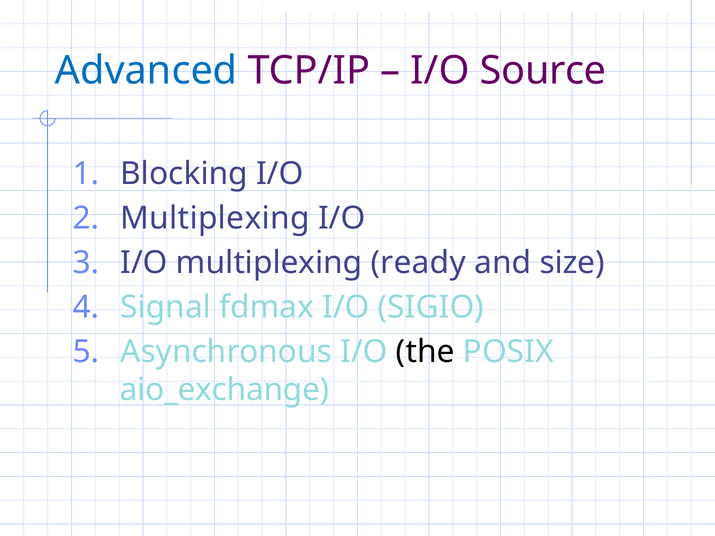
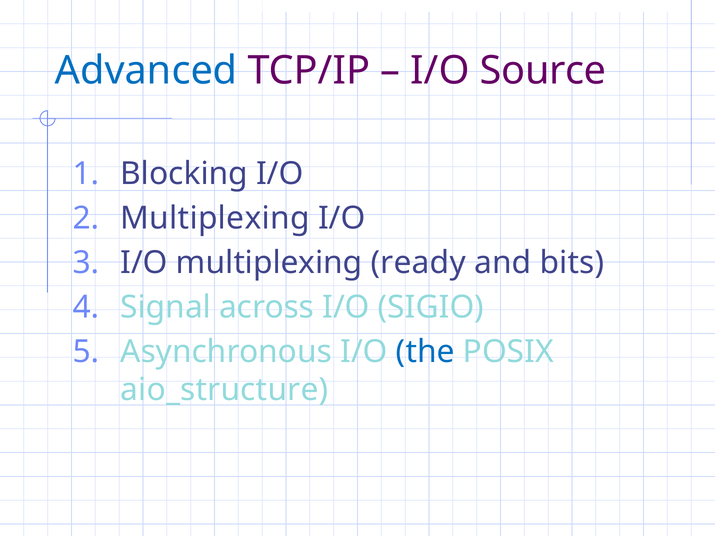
size: size -> bits
fdmax: fdmax -> across
the colour: black -> blue
aio_exchange: aio_exchange -> aio_structure
